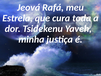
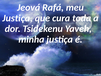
Estrela at (18, 18): Estrela -> Justiça
